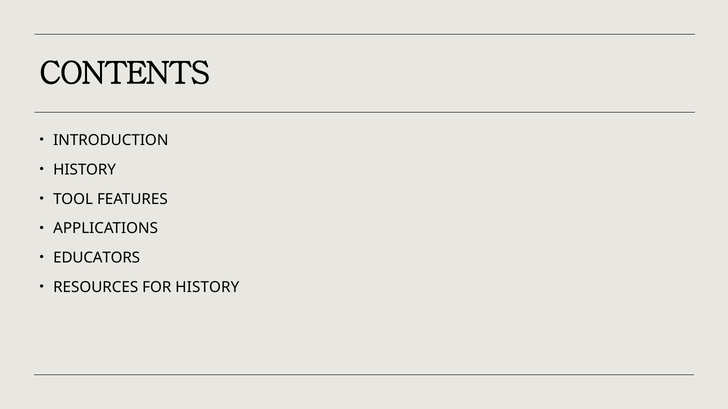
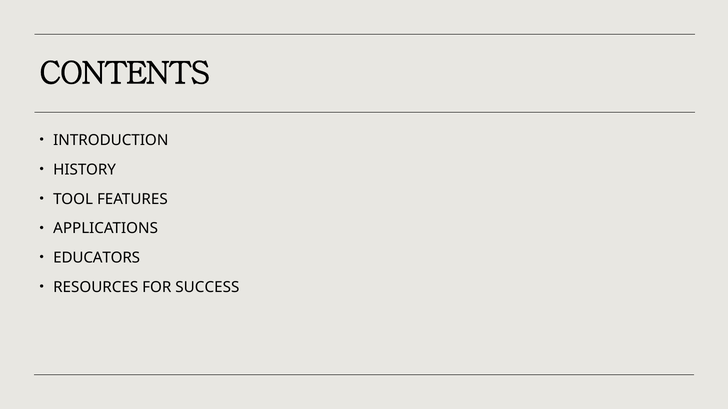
FOR HISTORY: HISTORY -> SUCCESS
